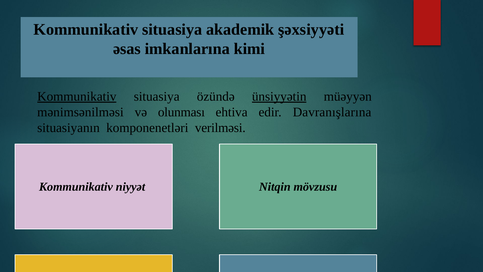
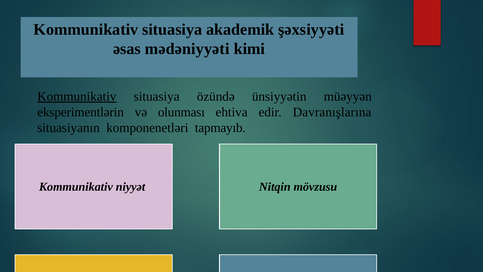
imkanlarına: imkanlarına -> mədəniyyəti
ünsiyyətin underline: present -> none
mənimsənilməsi: mənimsənilməsi -> eksperimentlərin
verilməsi: verilməsi -> tapmayıb
